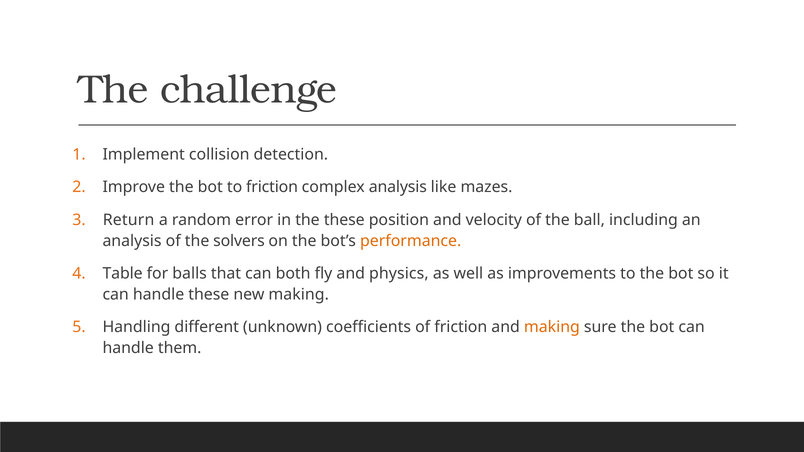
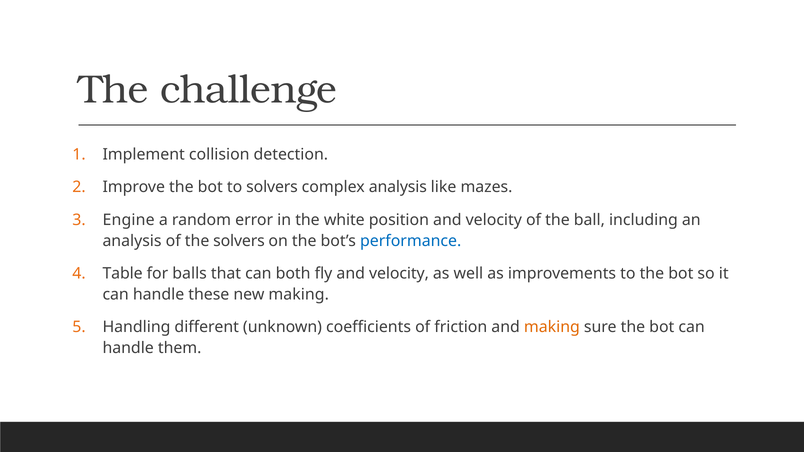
to friction: friction -> solvers
Return: Return -> Engine
the these: these -> white
performance colour: orange -> blue
fly and physics: physics -> velocity
